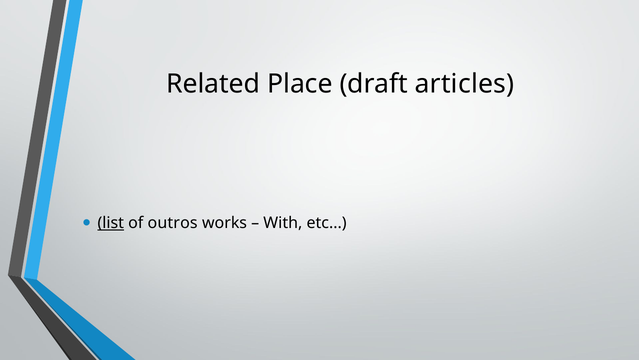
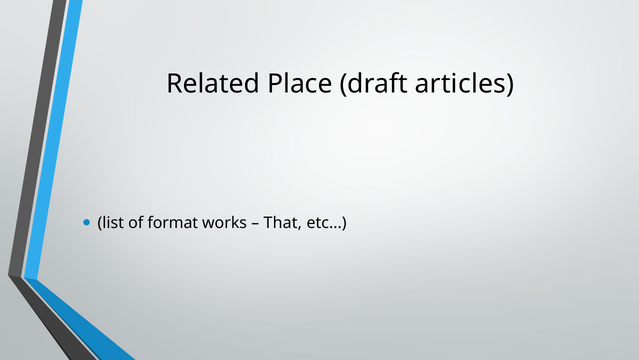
list underline: present -> none
outros: outros -> format
With: With -> That
